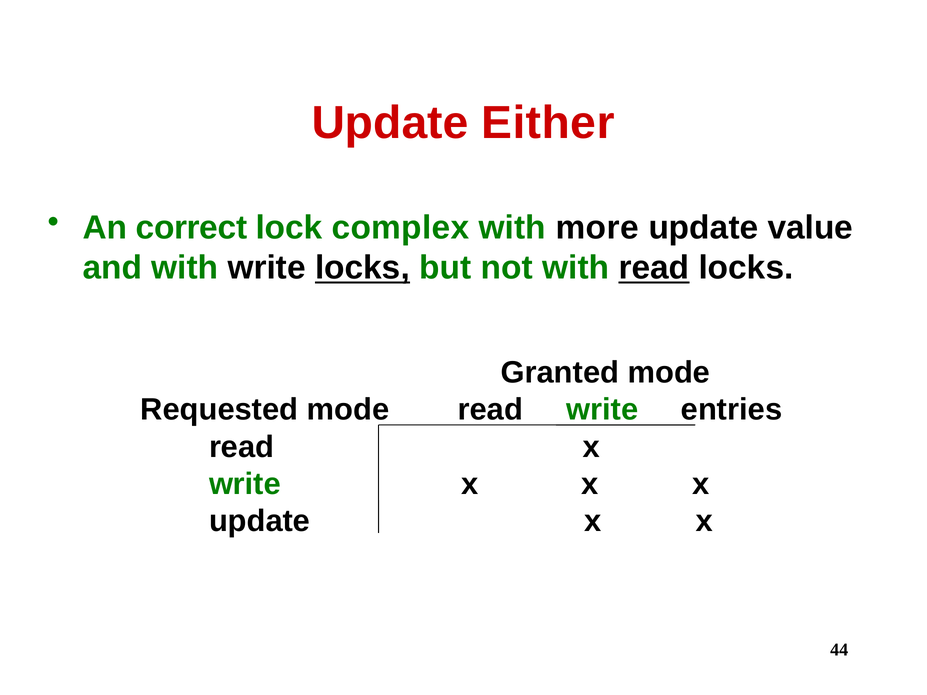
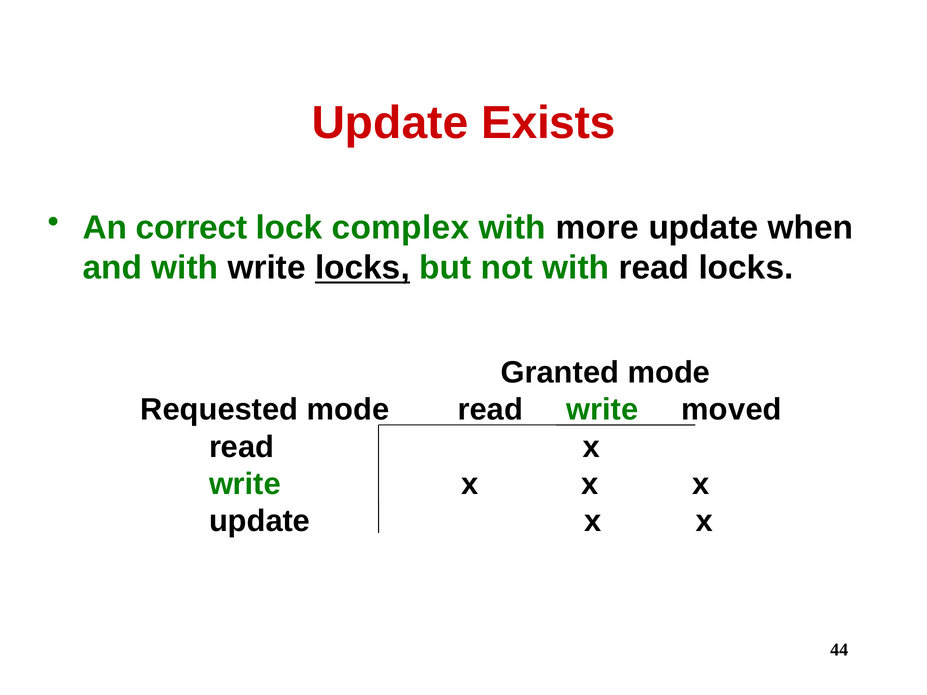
Either: Either -> Exists
value: value -> when
read at (654, 268) underline: present -> none
entries: entries -> moved
